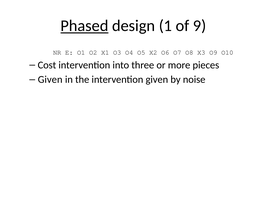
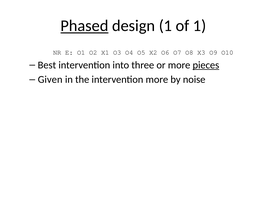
of 9: 9 -> 1
Cost: Cost -> Best
pieces underline: none -> present
intervention given: given -> more
